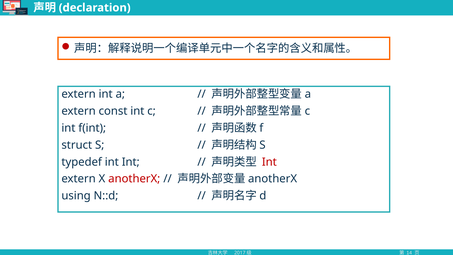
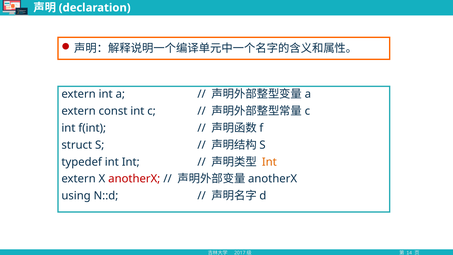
Int at (269, 162) colour: red -> orange
